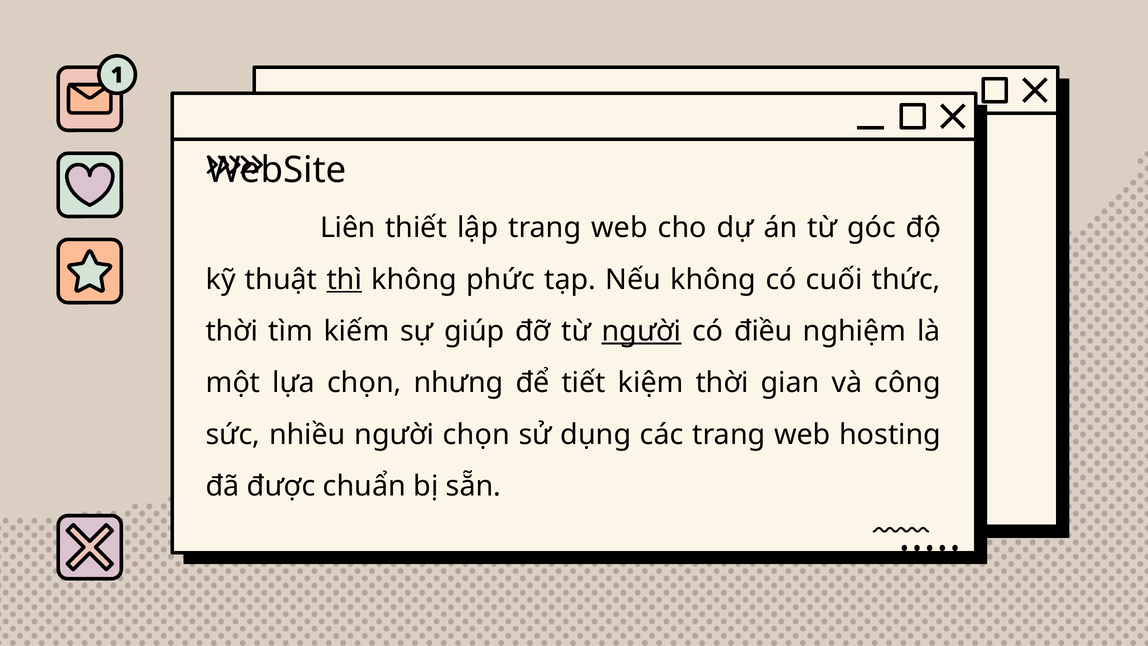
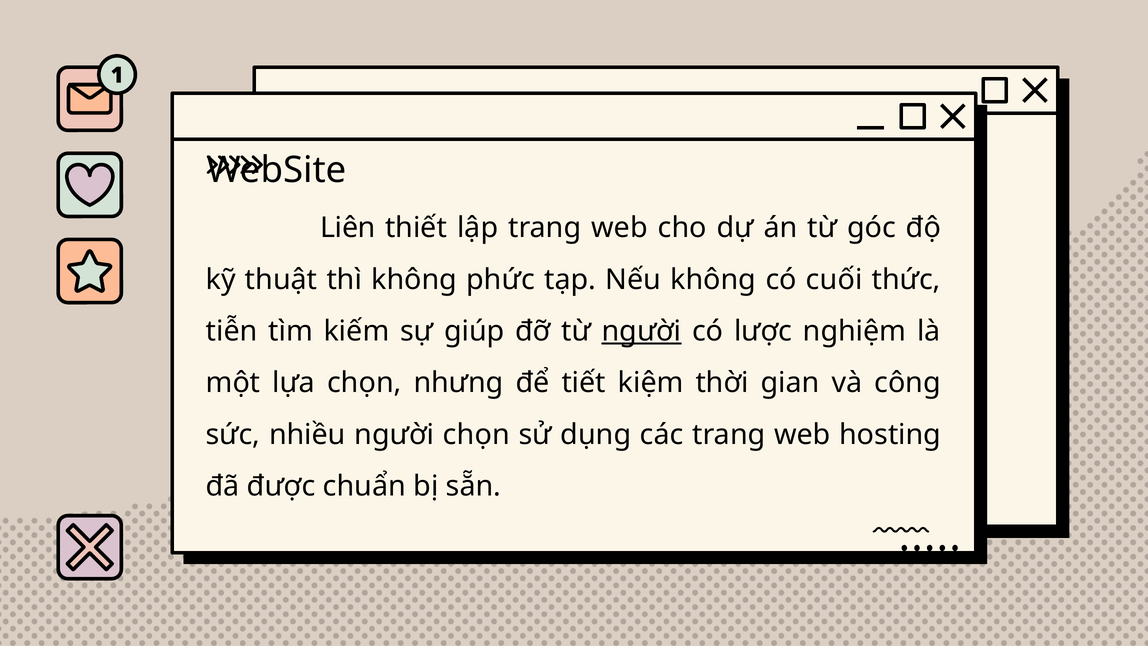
thì underline: present -> none
thời at (232, 331): thời -> tiễn
điều: điều -> lược
